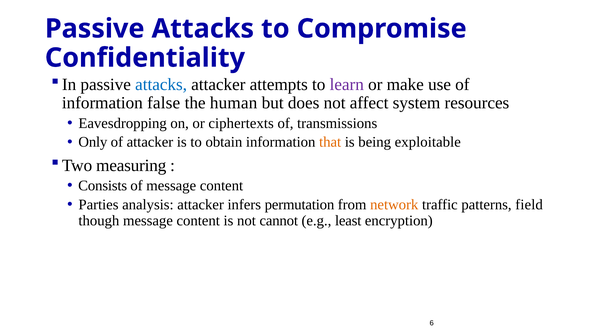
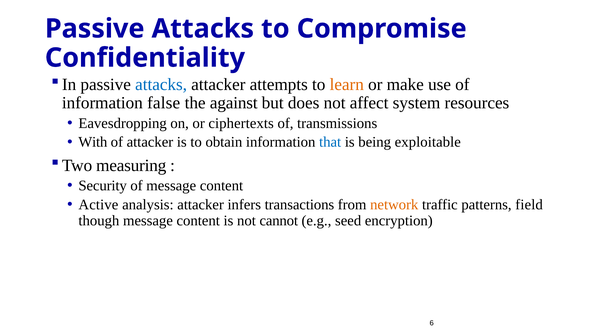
learn colour: purple -> orange
human: human -> against
Only: Only -> With
that colour: orange -> blue
Consists: Consists -> Security
Parties: Parties -> Active
permutation: permutation -> transactions
least: least -> seed
